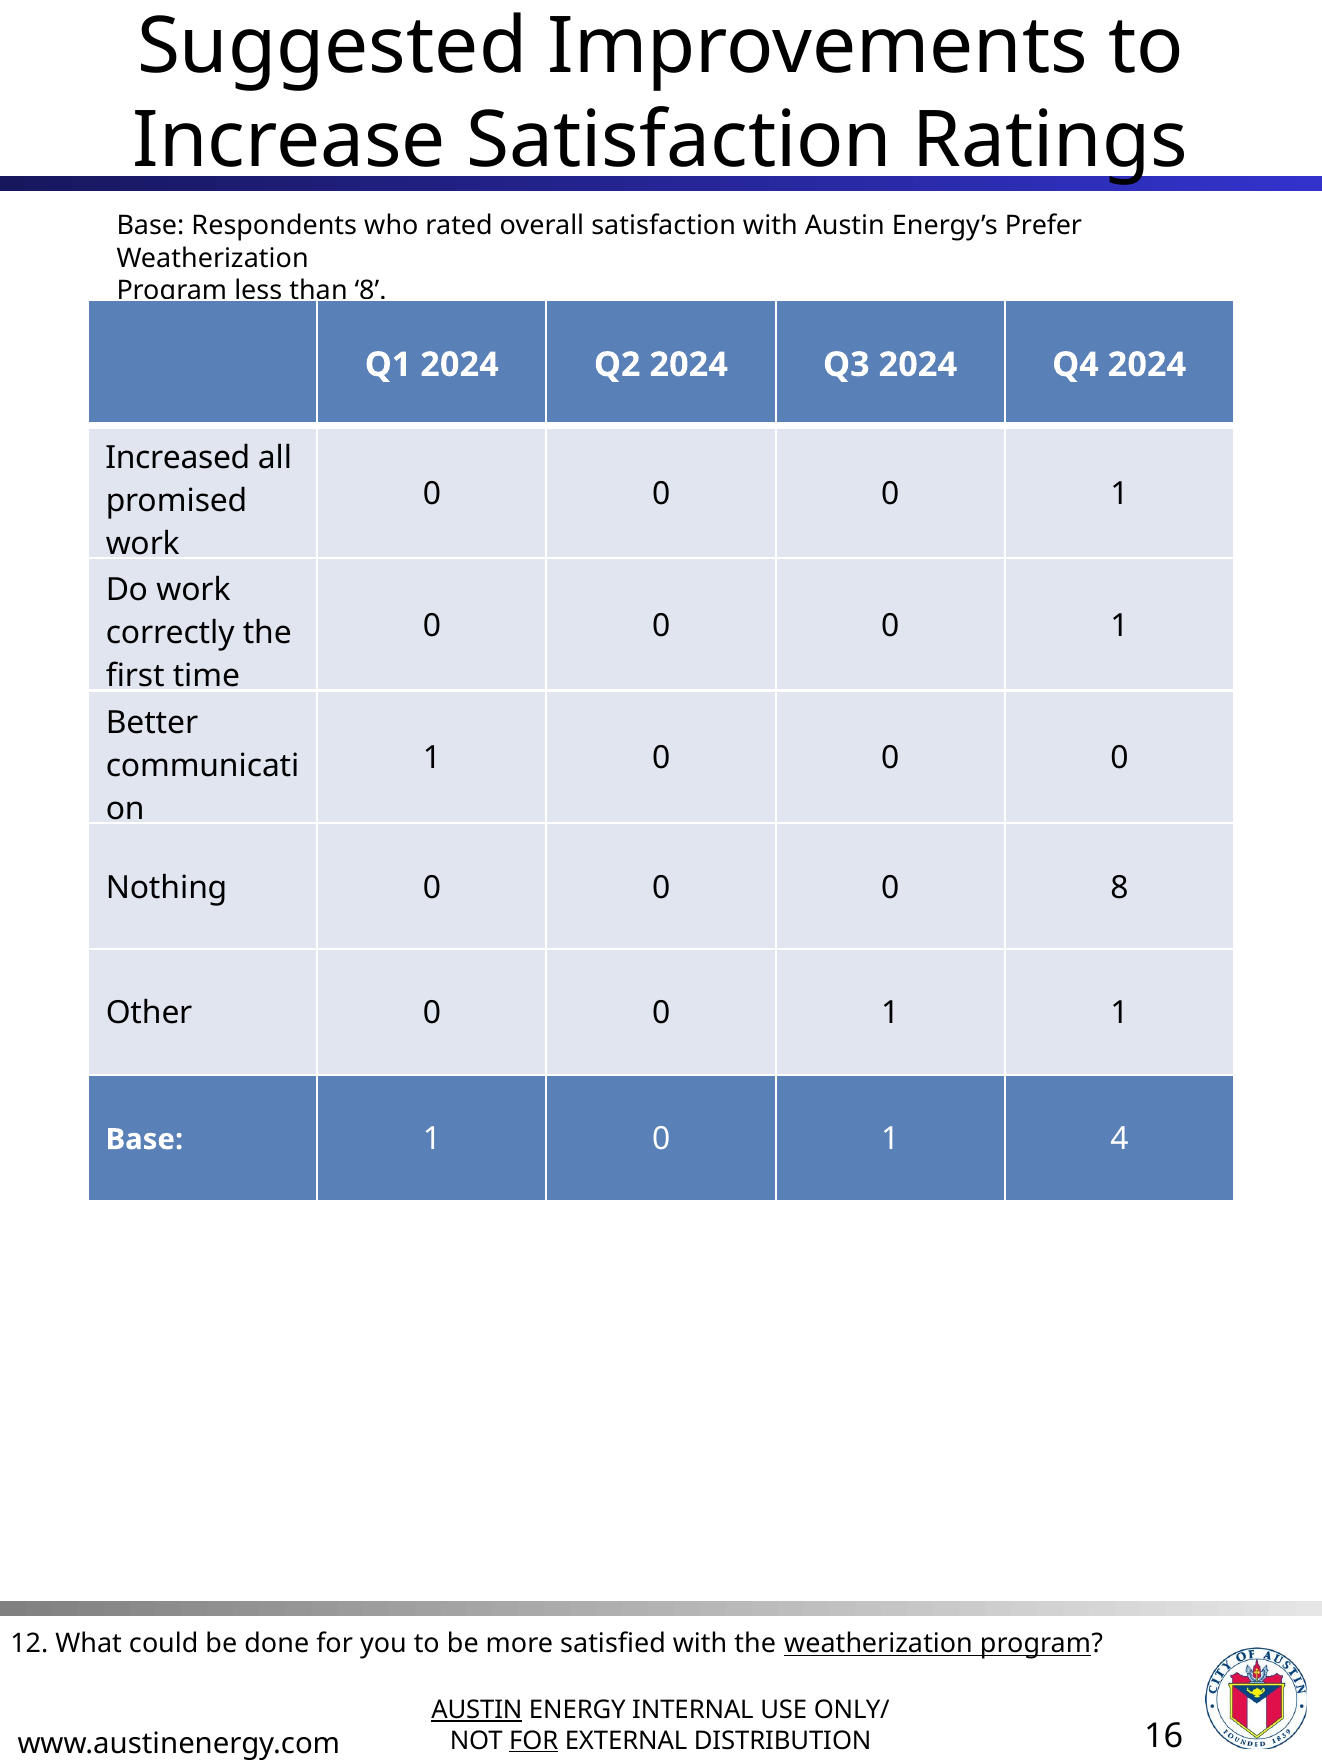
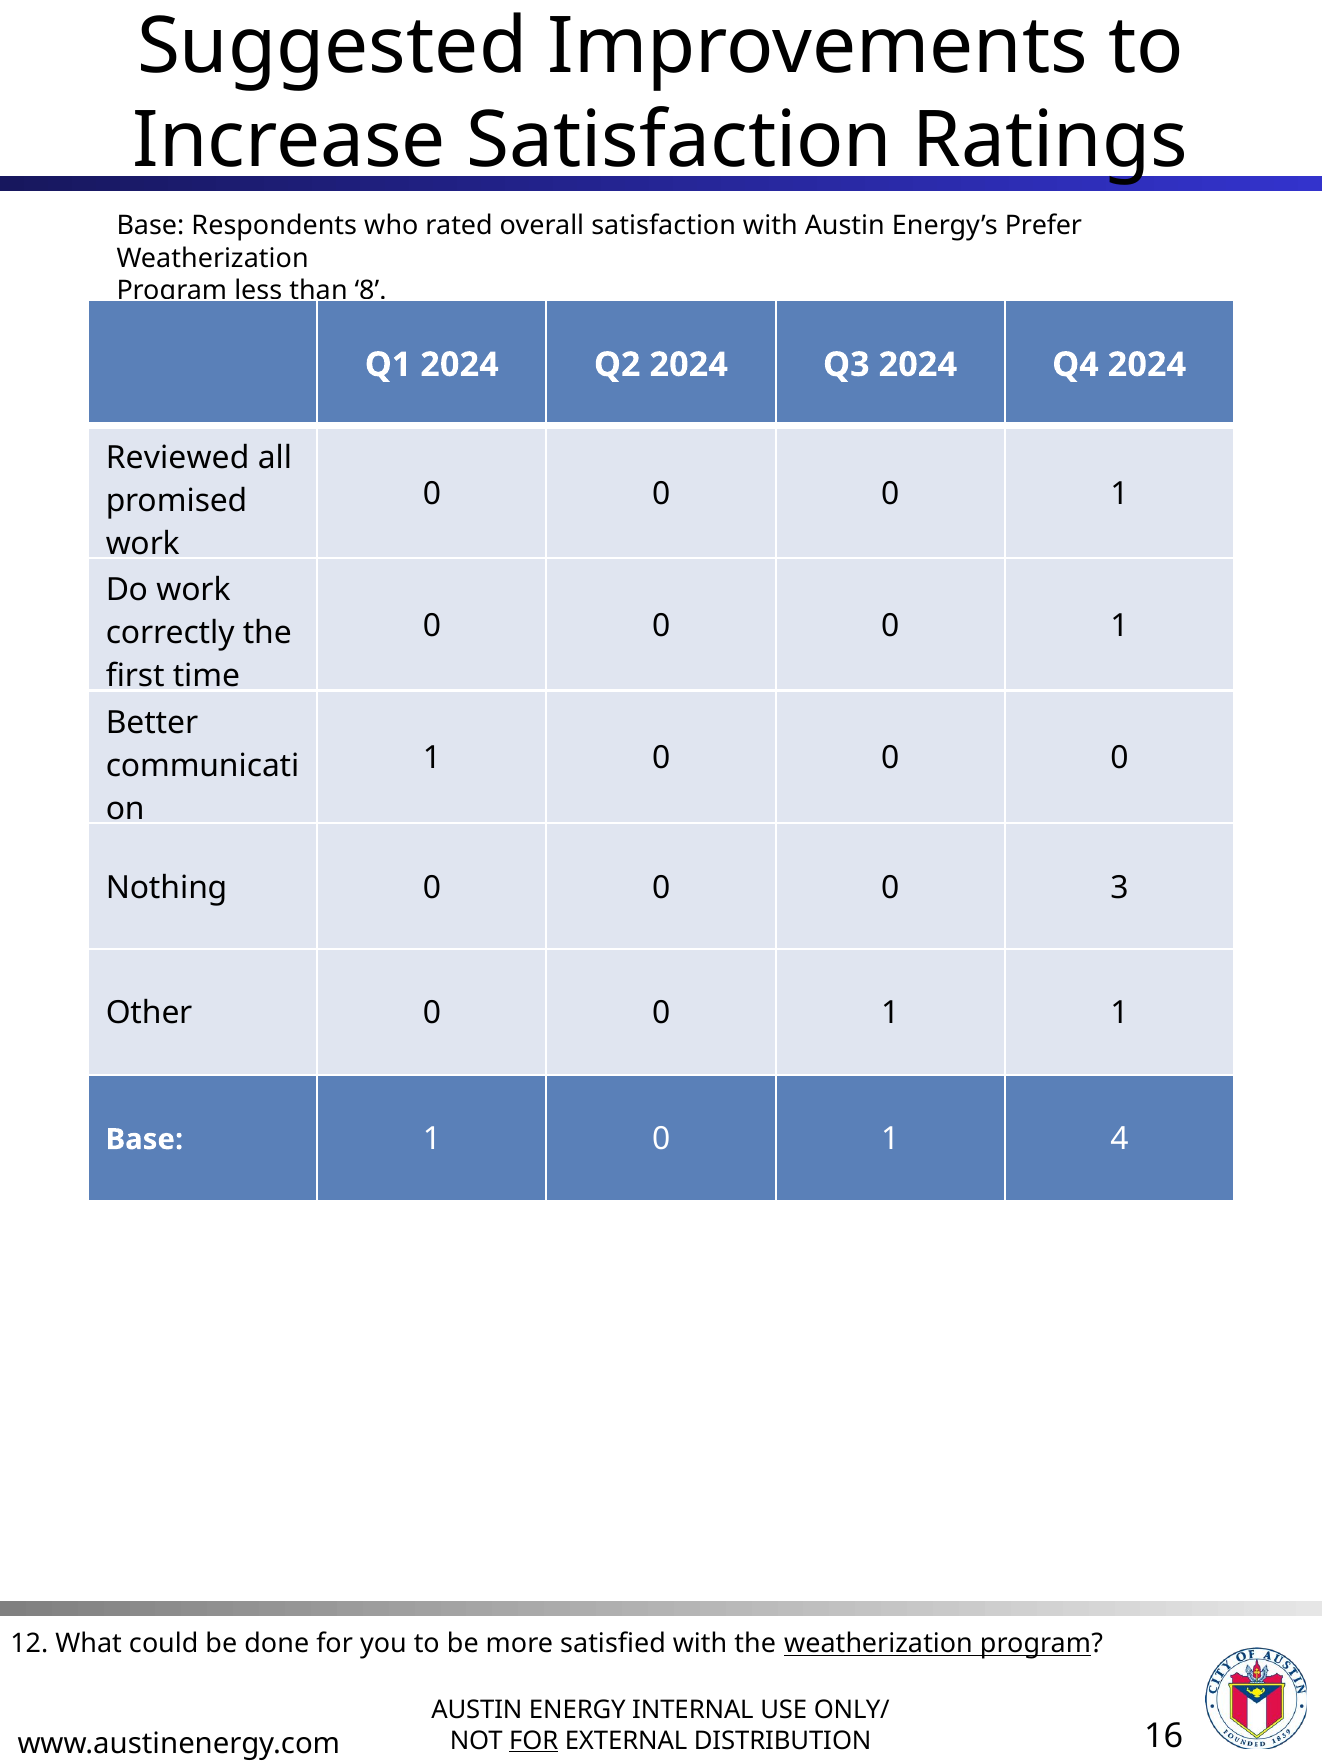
Increased: Increased -> Reviewed
0 8: 8 -> 3
AUSTIN at (477, 1709) underline: present -> none
